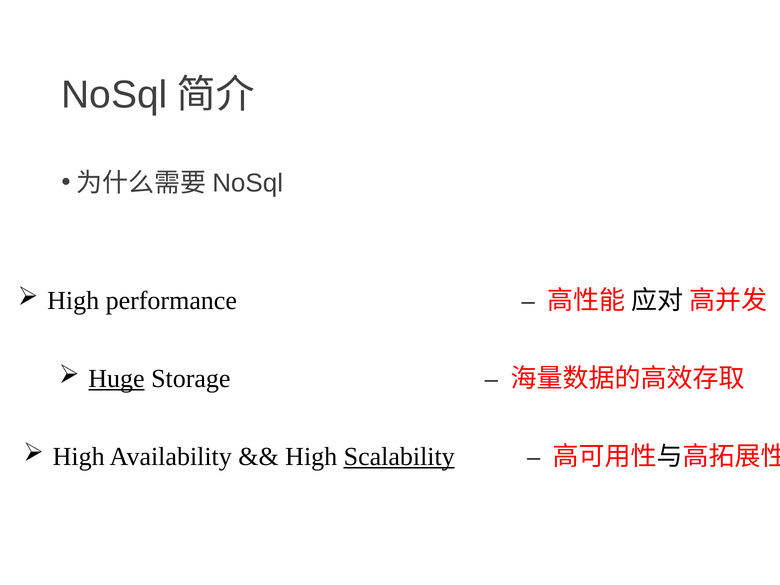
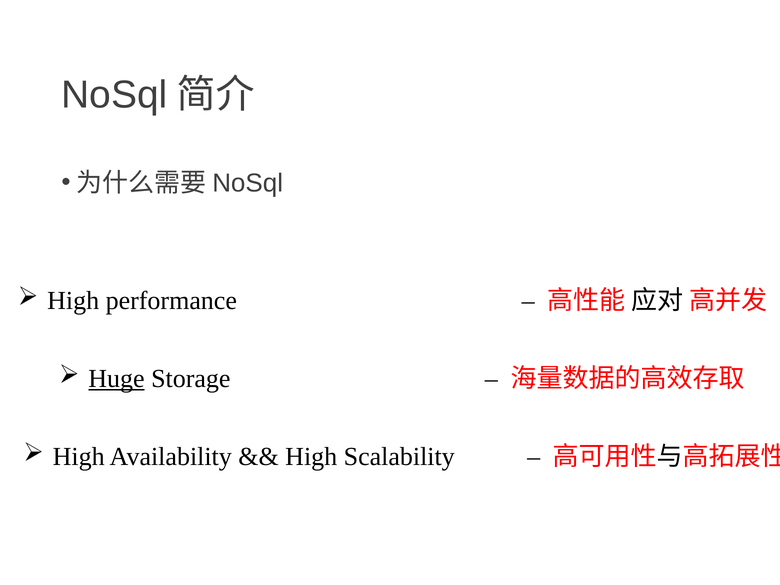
Scalability underline: present -> none
